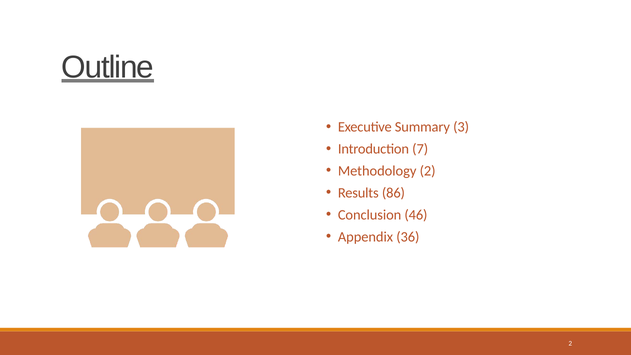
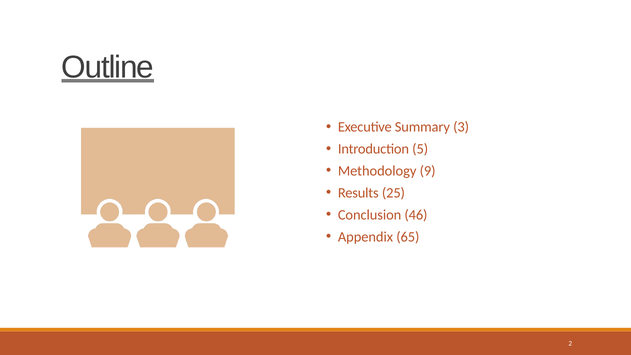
7: 7 -> 5
Methodology 2: 2 -> 9
86: 86 -> 25
36: 36 -> 65
